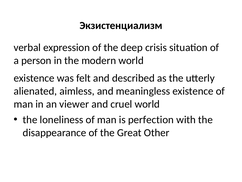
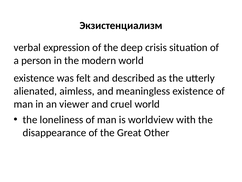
perfection: perfection -> worldview
